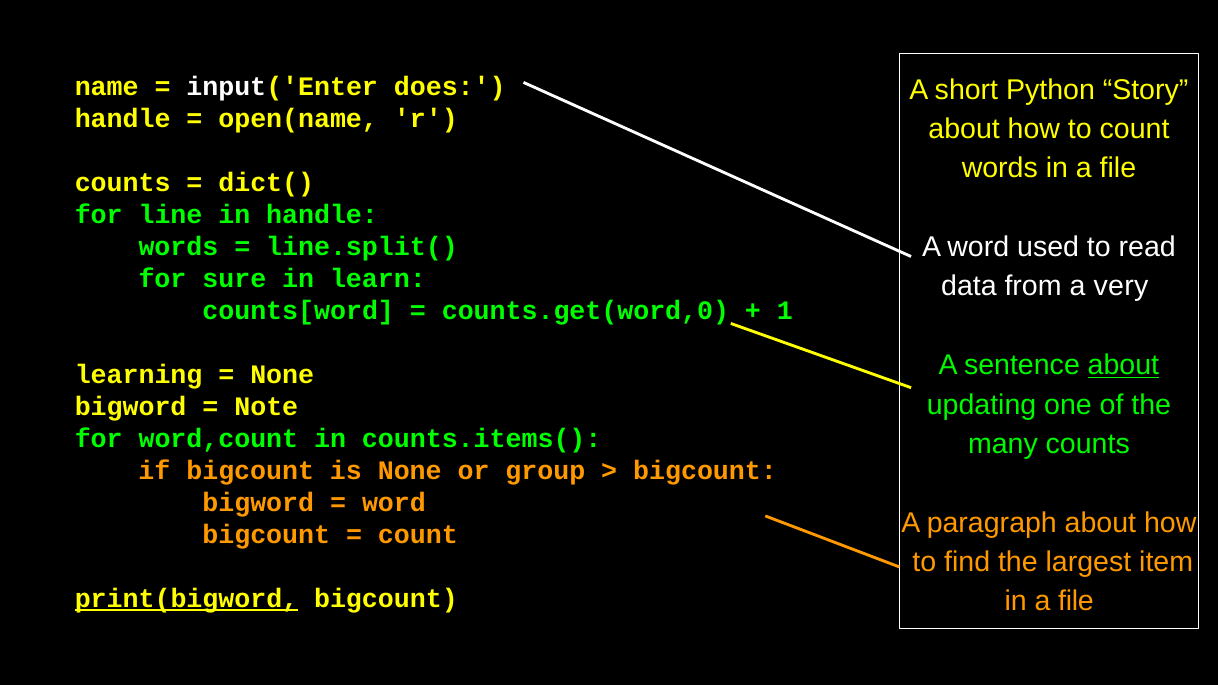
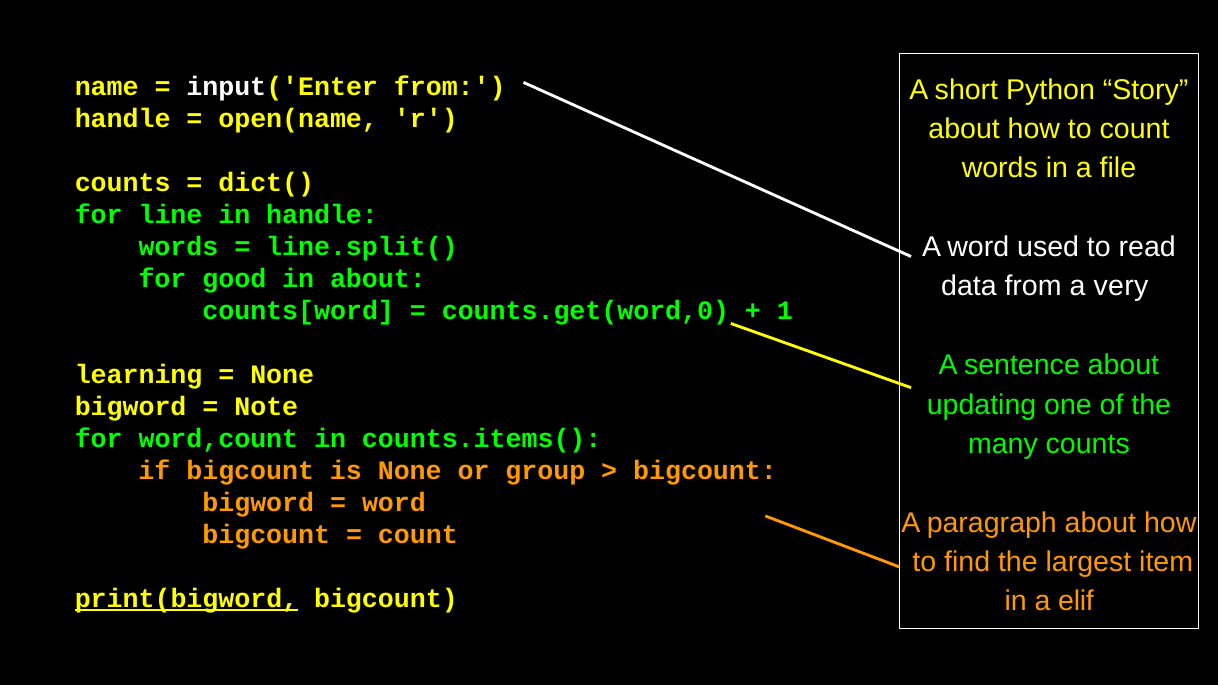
input('Enter does: does -> from
sure: sure -> good
in learn: learn -> about
about at (1123, 365) underline: present -> none
file at (1076, 602): file -> elif
